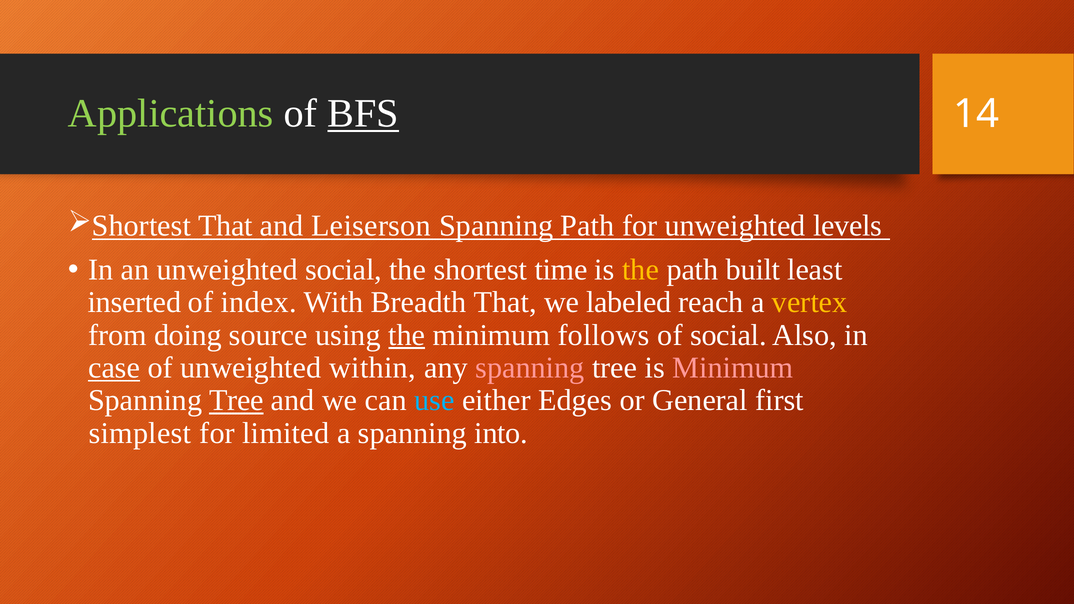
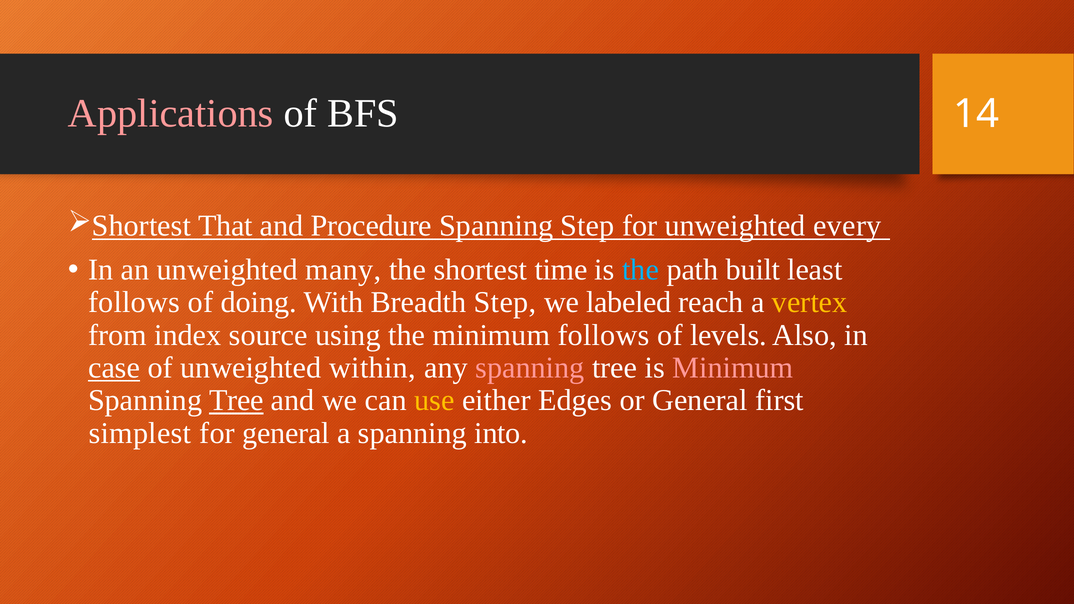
Applications colour: light green -> pink
BFS underline: present -> none
Leiserson: Leiserson -> Procedure
Spanning Path: Path -> Step
levels: levels -> every
unweighted social: social -> many
the at (641, 270) colour: yellow -> light blue
inserted at (134, 303): inserted -> follows
index: index -> doing
Breadth That: That -> Step
doing: doing -> index
the at (407, 335) underline: present -> none
of social: social -> levels
use colour: light blue -> yellow
for limited: limited -> general
